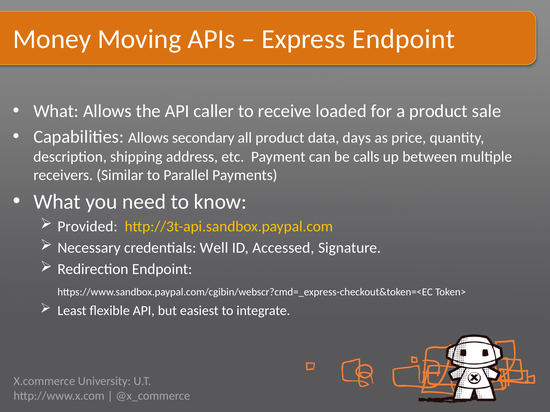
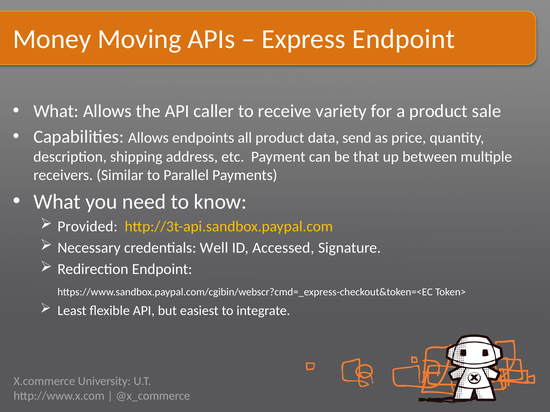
loaded: loaded -> variety
secondary: secondary -> endpoints
days: days -> send
calls: calls -> that
